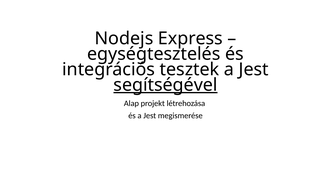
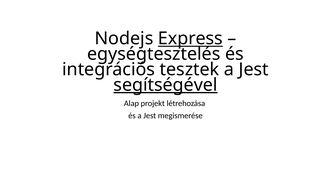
Express underline: none -> present
